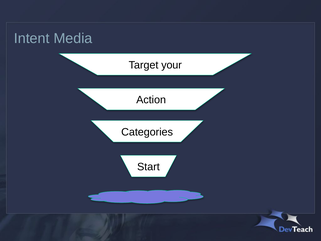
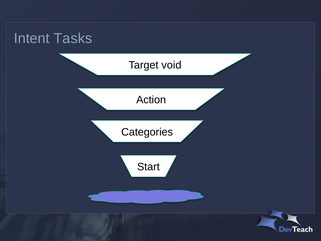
Media: Media -> Tasks
your: your -> void
